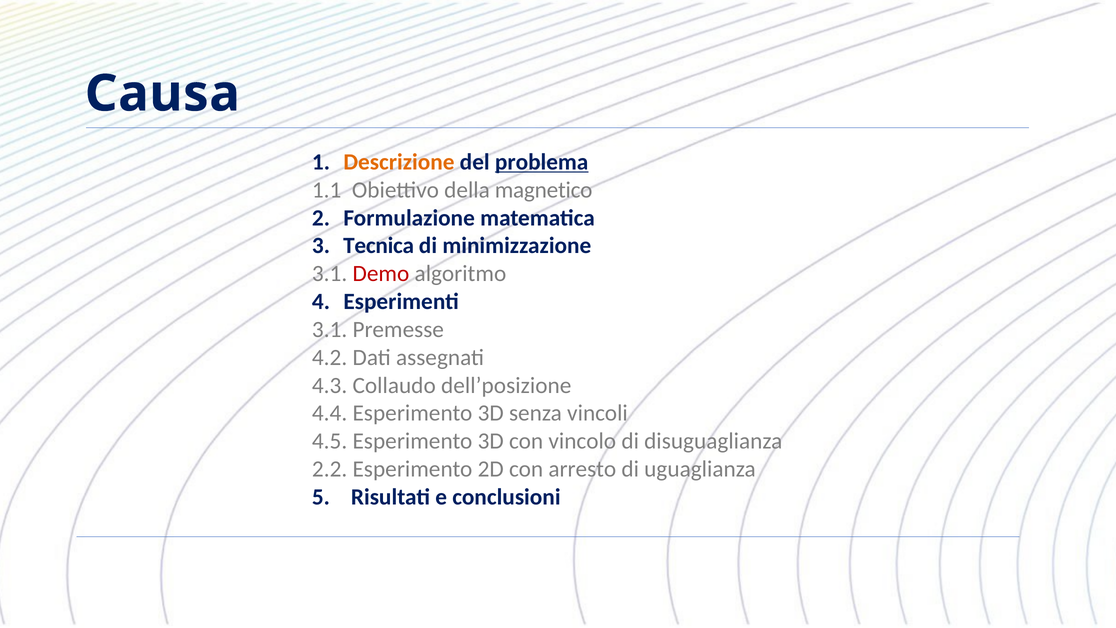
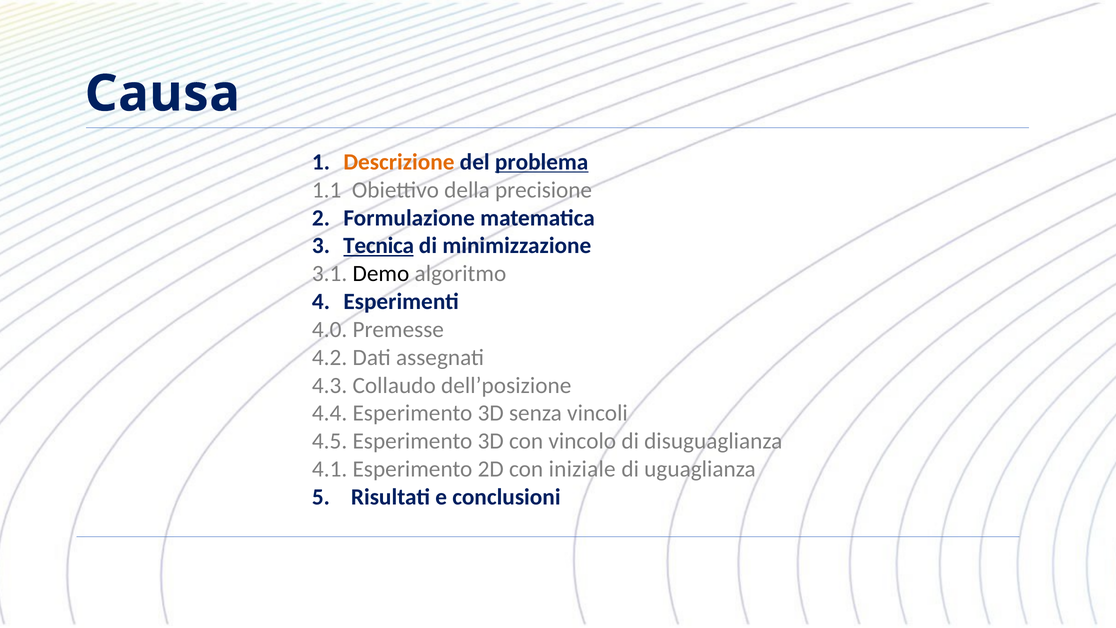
magnetico: magnetico -> precisione
Tecnica underline: none -> present
Demo colour: red -> black
3.1 at (330, 329): 3.1 -> 4.0
2.2: 2.2 -> 4.1
arresto: arresto -> iniziale
